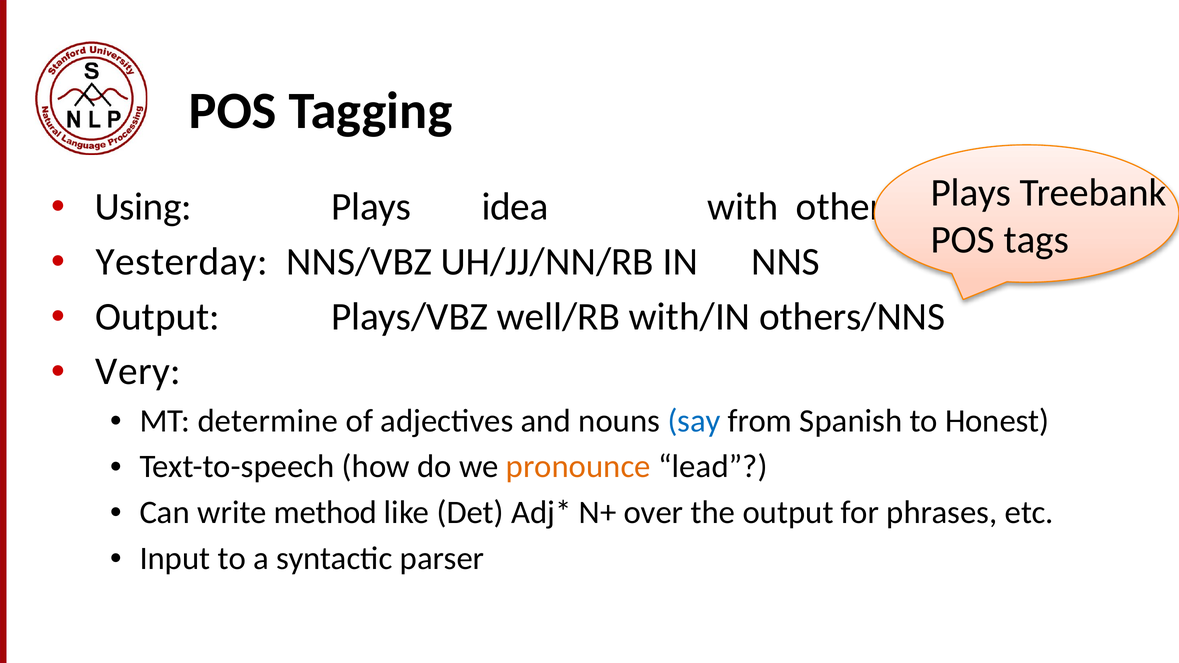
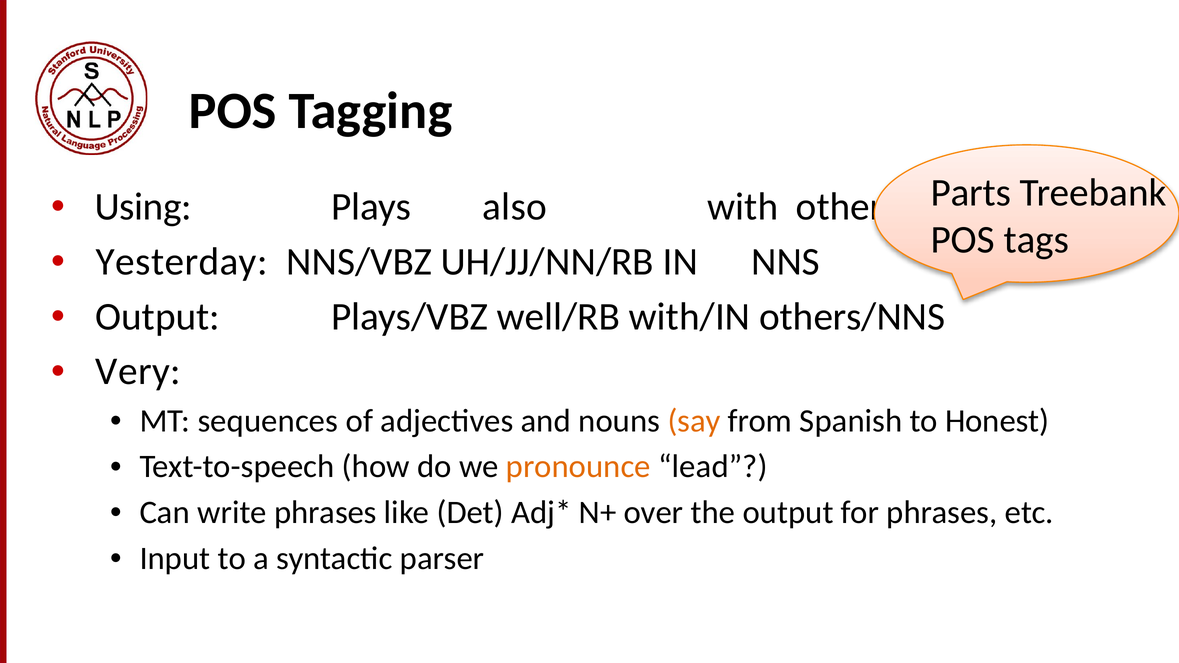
Plays at (971, 193): Plays -> Parts
idea: idea -> also
determine: determine -> sequences
say colour: blue -> orange
write method: method -> phrases
